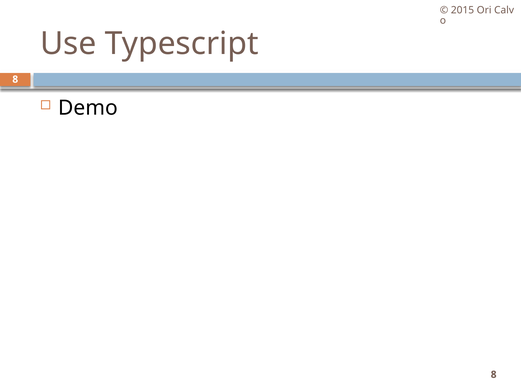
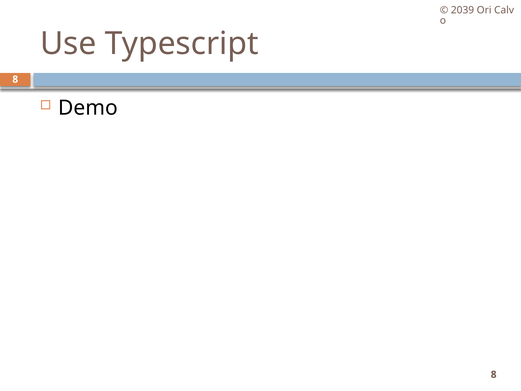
2015: 2015 -> 2039
